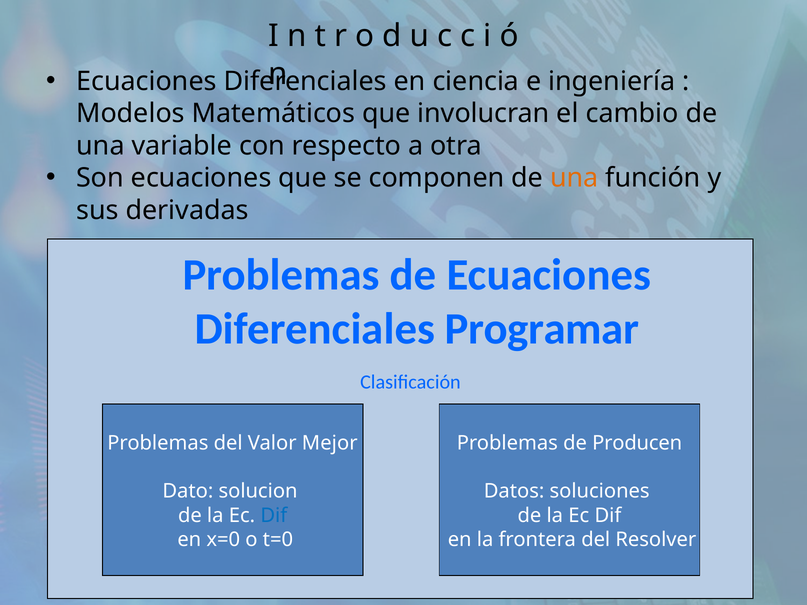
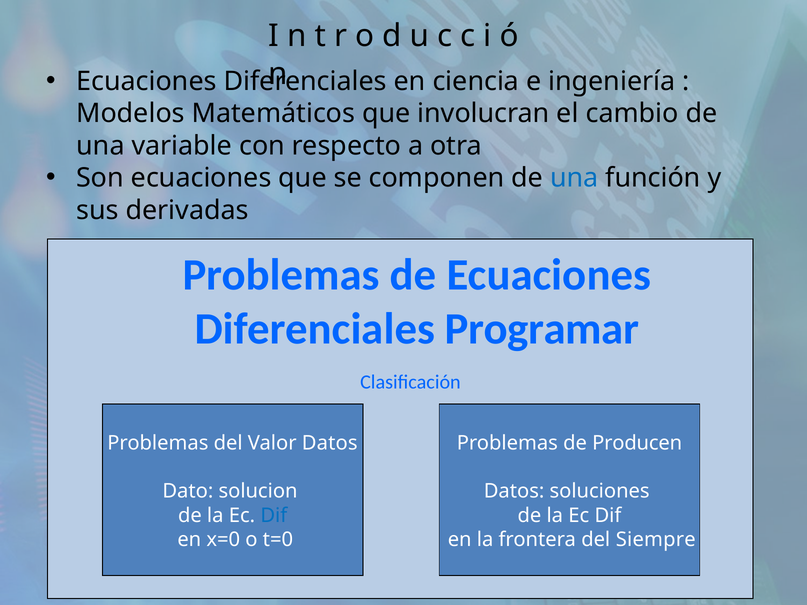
una at (574, 178) colour: orange -> blue
Valor Mejor: Mejor -> Datos
Resolver: Resolver -> Siempre
